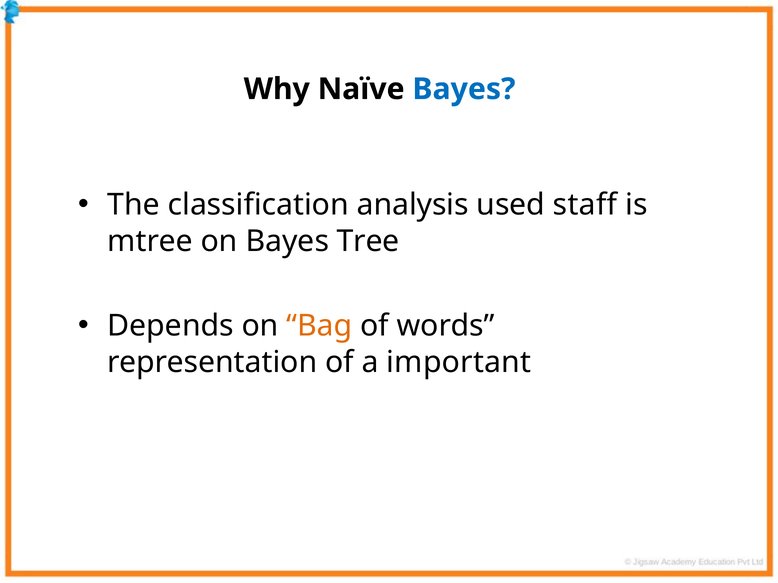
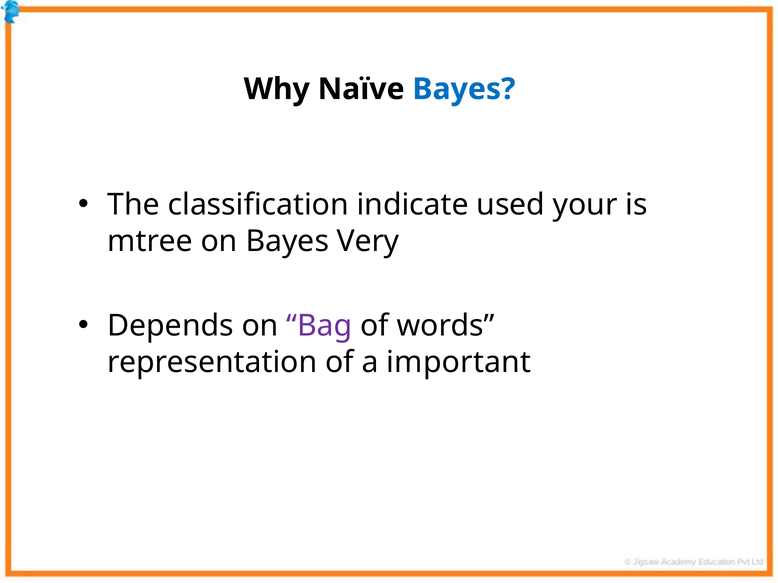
analysis: analysis -> indicate
staff: staff -> your
Tree: Tree -> Very
Bag colour: orange -> purple
